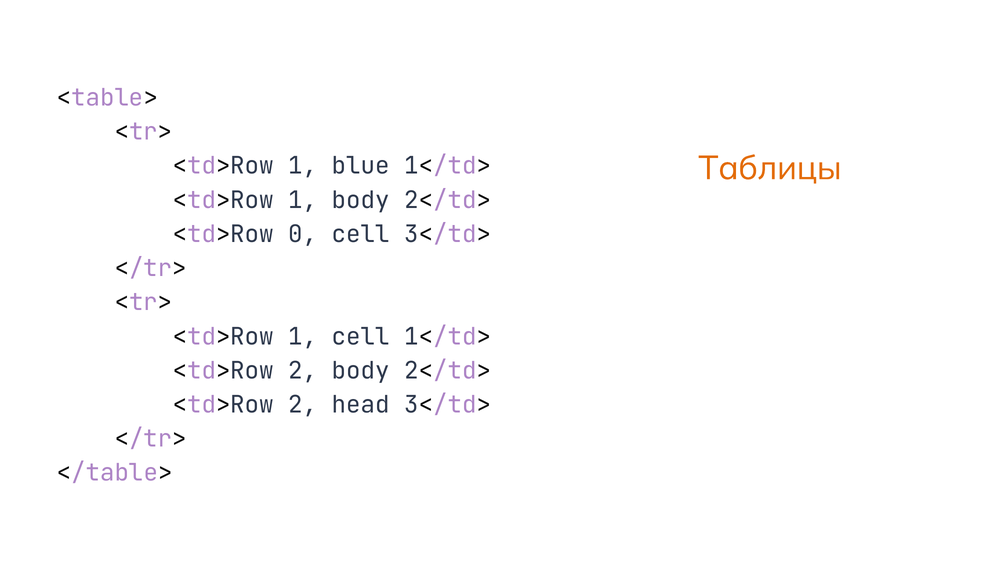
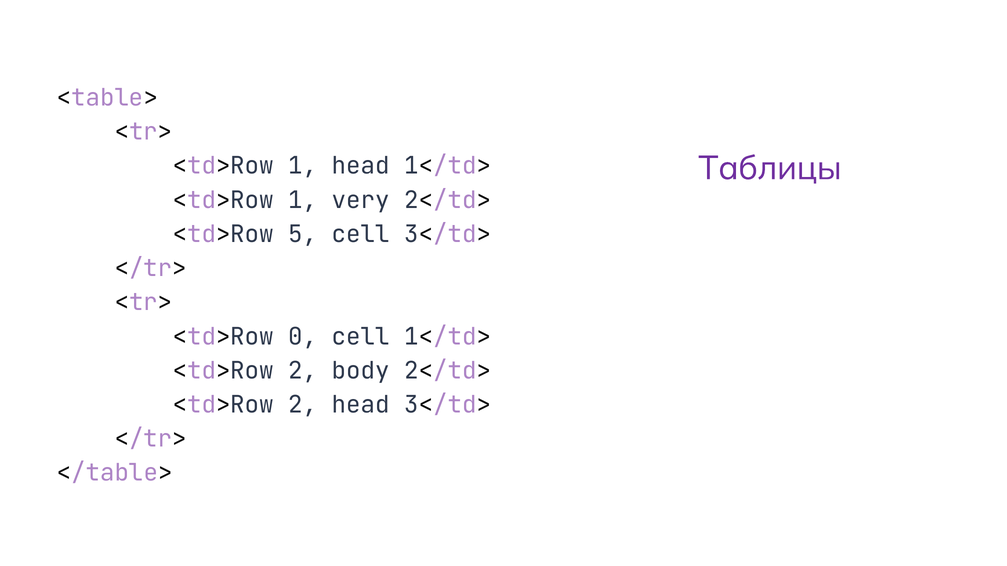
Таблицы colour: orange -> purple
1 blue: blue -> head
1 body: body -> very
0: 0 -> 5
1 at (303, 337): 1 -> 0
